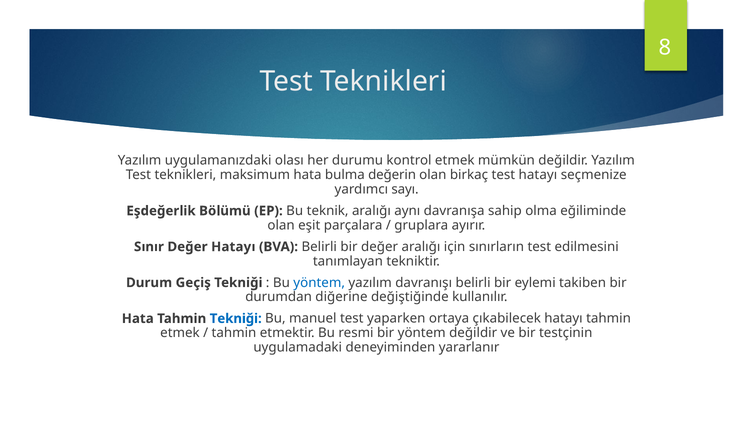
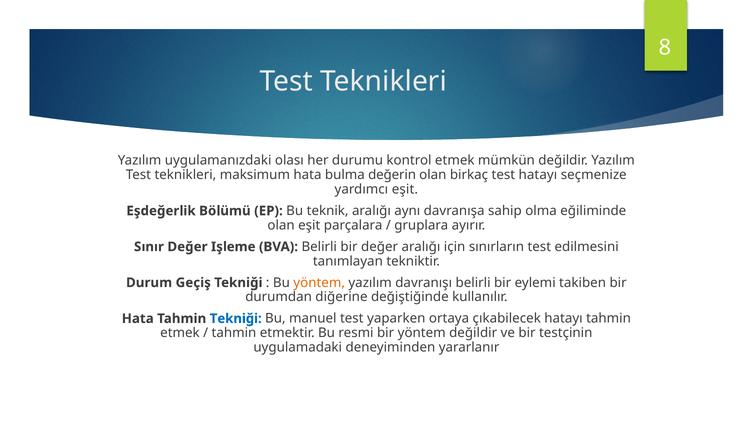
yardımcı sayı: sayı -> eşit
Değer Hatayı: Hatayı -> Işleme
yöntem at (319, 282) colour: blue -> orange
